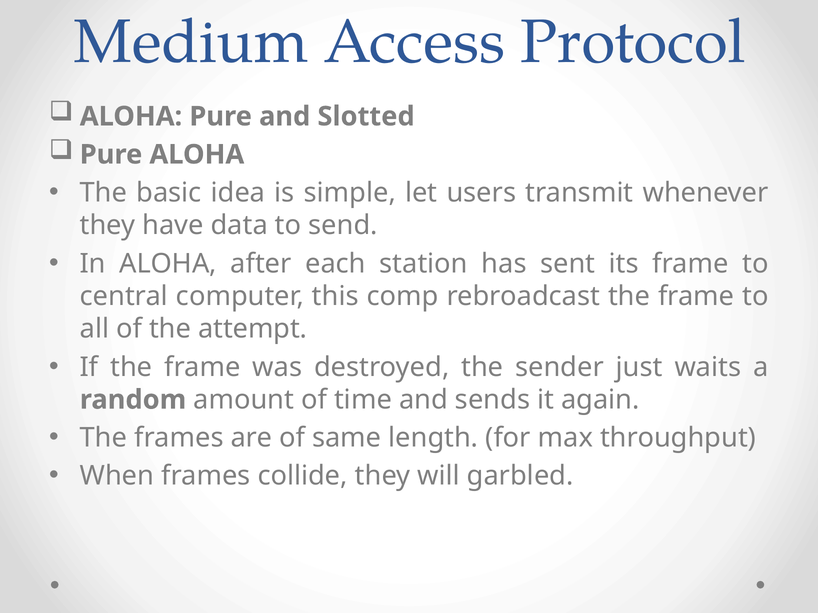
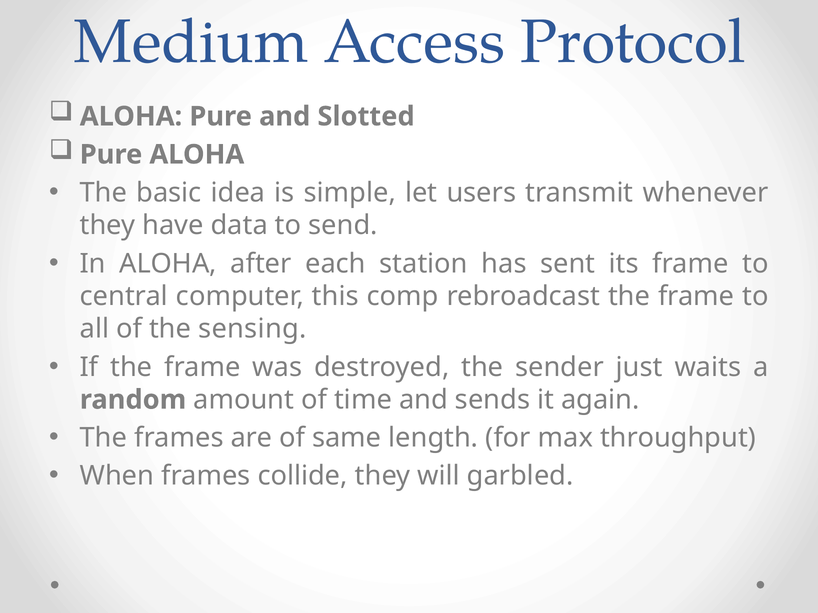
attempt: attempt -> sensing
